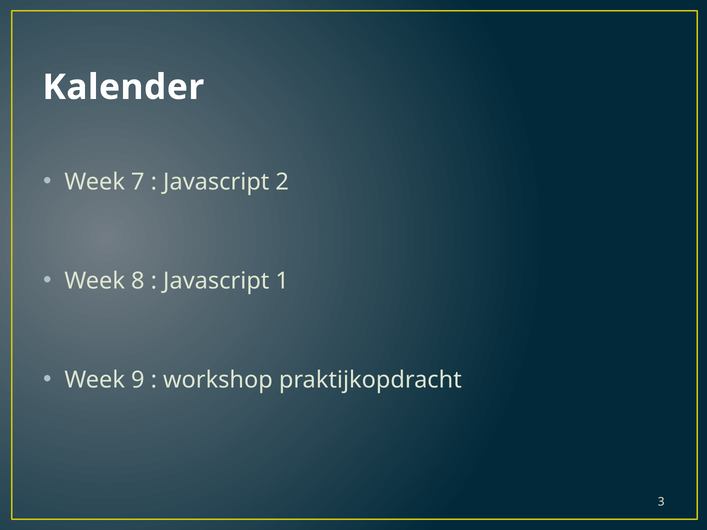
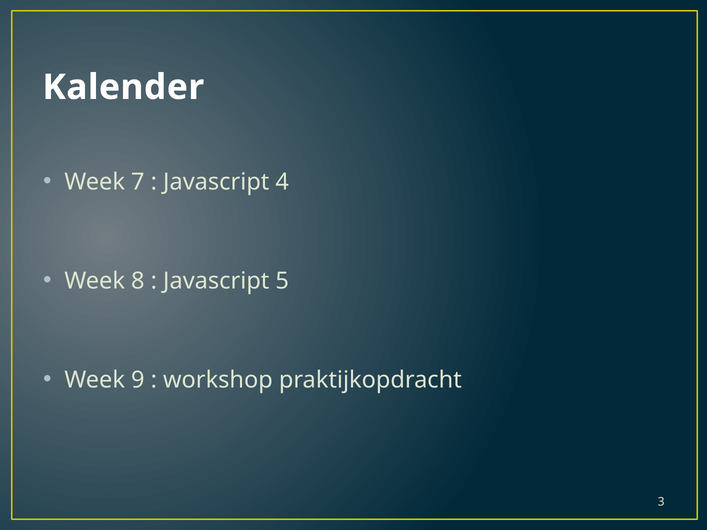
2: 2 -> 4
1: 1 -> 5
